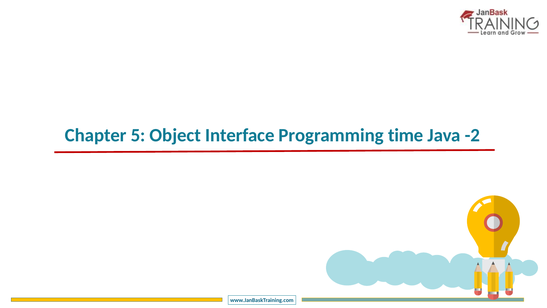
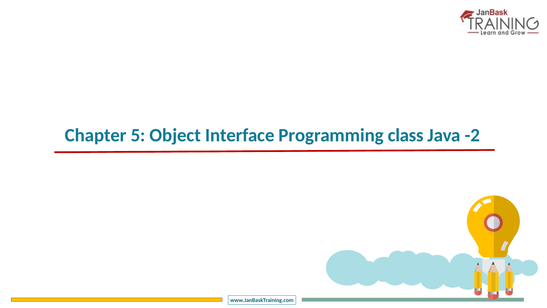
time: time -> class
